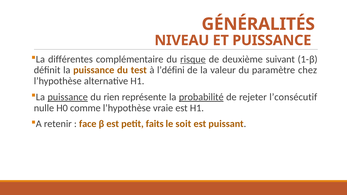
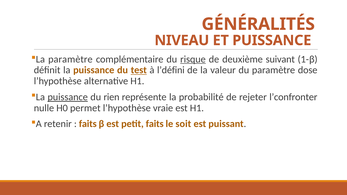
La différentes: différentes -> paramètre
test underline: none -> present
chez: chez -> dose
probabilité underline: present -> none
l’consécutif: l’consécutif -> l’confronter
comme: comme -> permet
face at (88, 124): face -> faits
